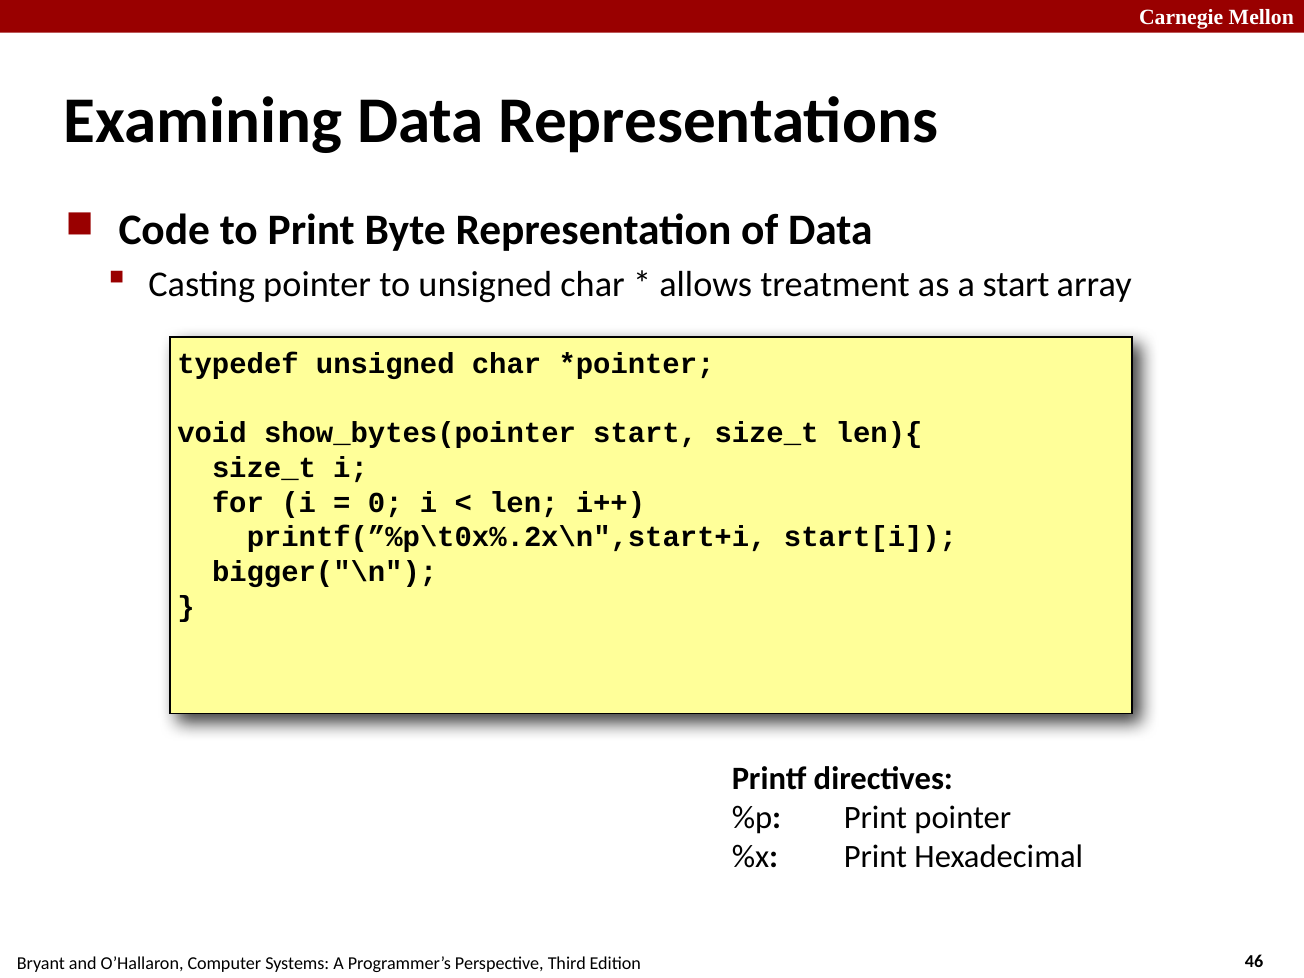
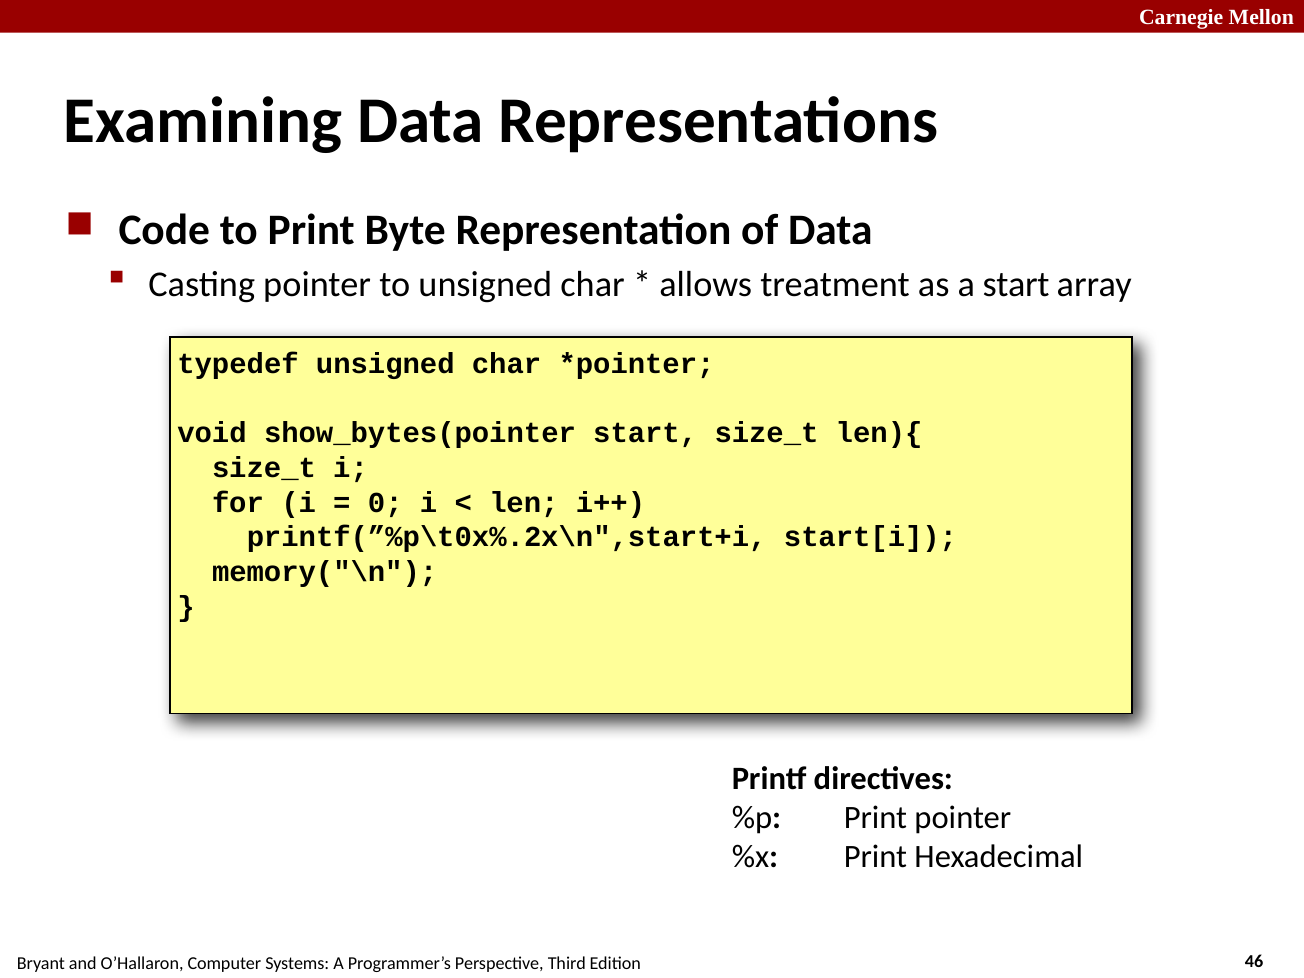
bigger("\n: bigger("\n -> memory("\n
